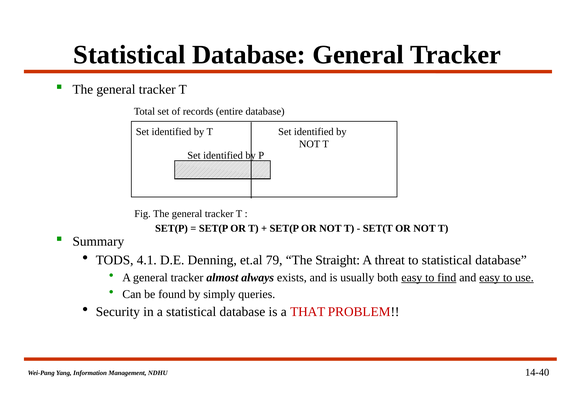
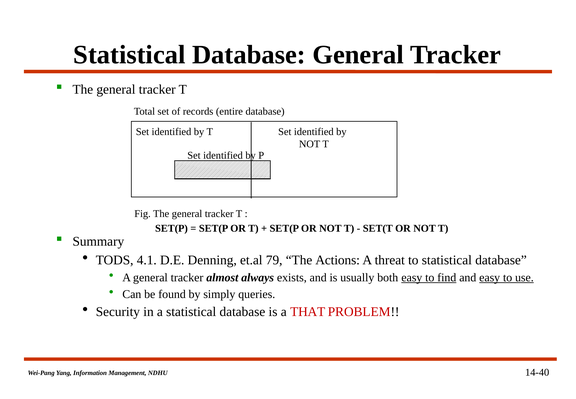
Straight: Straight -> Actions
